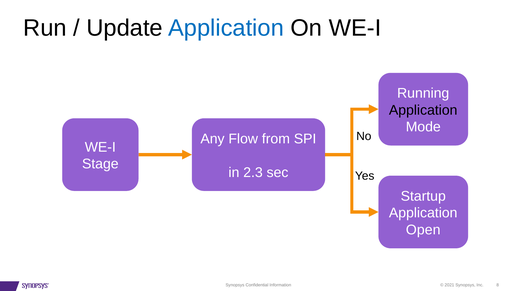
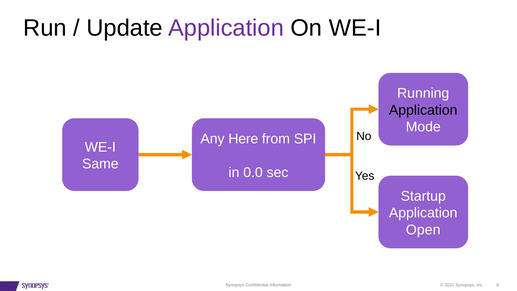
Application at (226, 28) colour: blue -> purple
Flow: Flow -> Here
Stage: Stage -> Same
2.3: 2.3 -> 0.0
